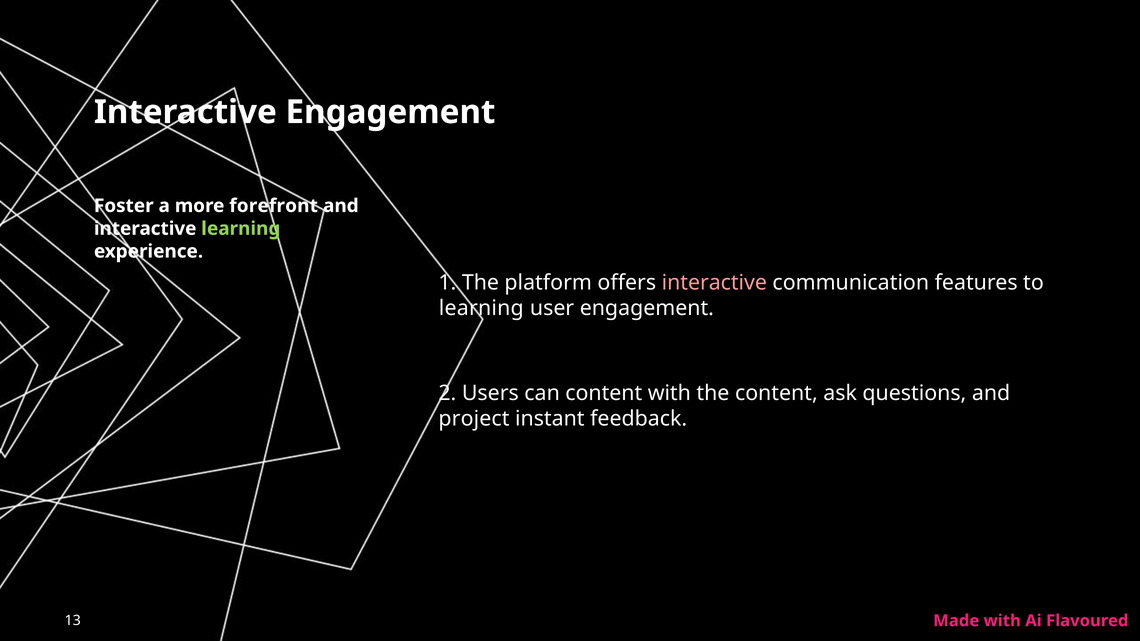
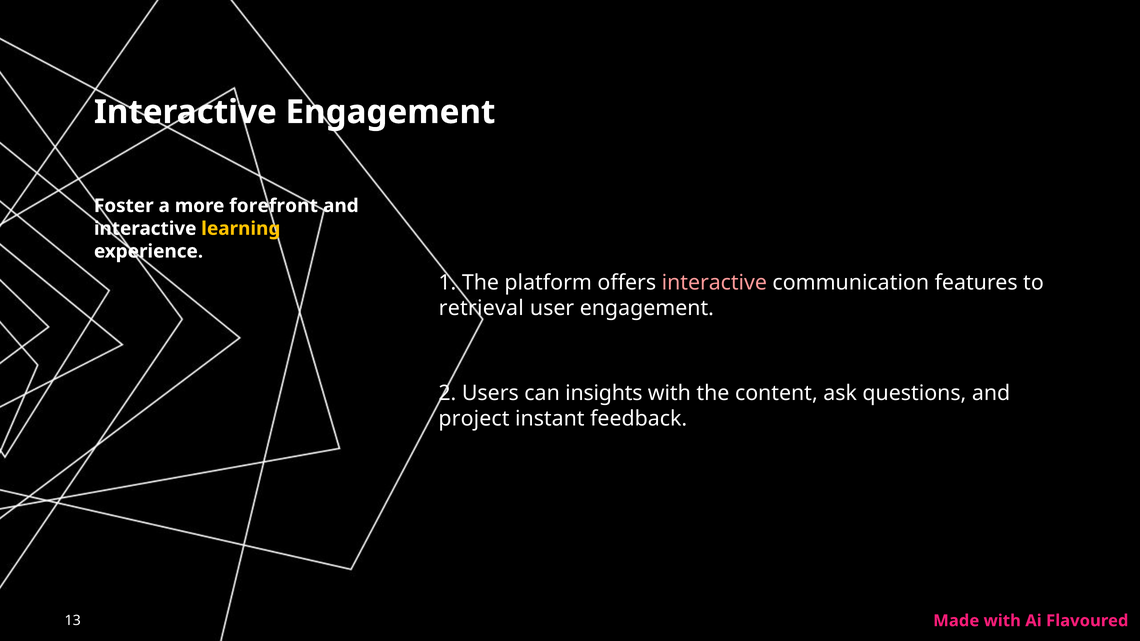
learning at (241, 229) colour: light green -> yellow
learning at (481, 308): learning -> retrieval
can content: content -> insights
